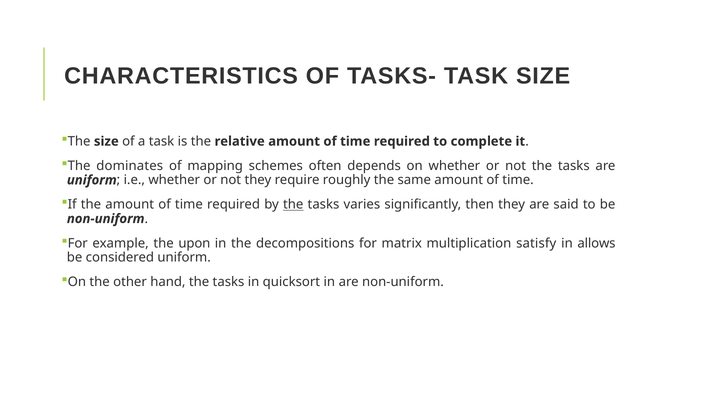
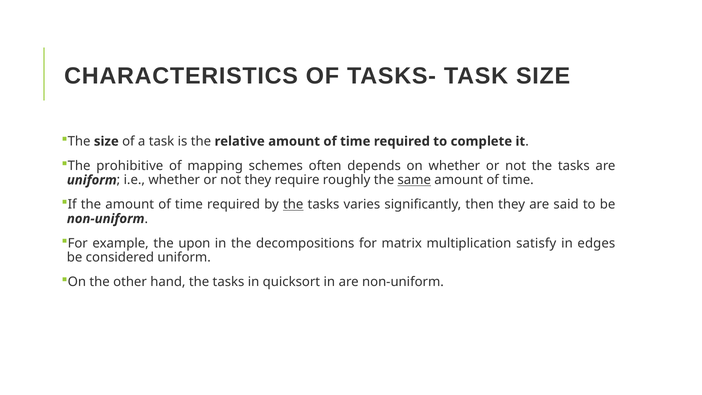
dominates: dominates -> prohibitive
same underline: none -> present
allows: allows -> edges
